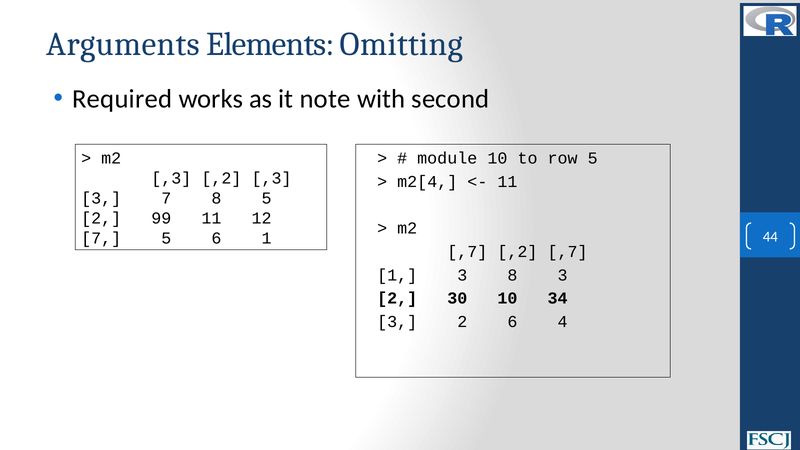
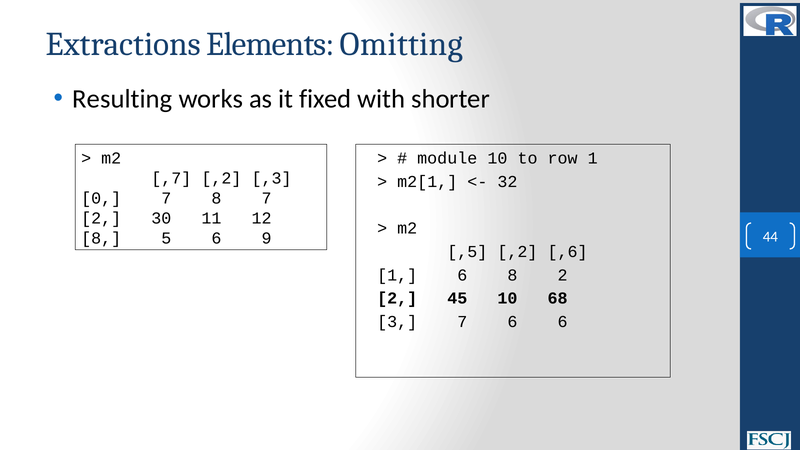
Arguments: Arguments -> Extractions
Required: Required -> Resulting
note: note -> fixed
second: second -> shorter
row 5: 5 -> 1
,3 at (171, 178): ,3 -> ,7
m2[4: m2[4 -> m2[1
11 at (507, 182): 11 -> 32
3 at (101, 198): 3 -> 0
8 5: 5 -> 7
99: 99 -> 30
7 at (101, 238): 7 -> 8
6 1: 1 -> 9
,7 at (467, 252): ,7 -> ,5
,2 ,7: ,7 -> ,6
1 3: 3 -> 6
8 3: 3 -> 2
30: 30 -> 45
34: 34 -> 68
2 at (462, 322): 2 -> 7
6 4: 4 -> 6
